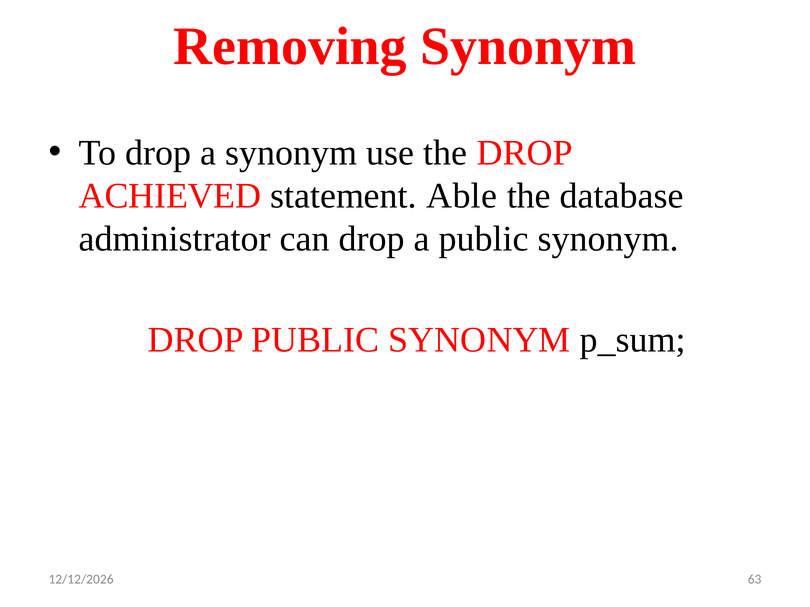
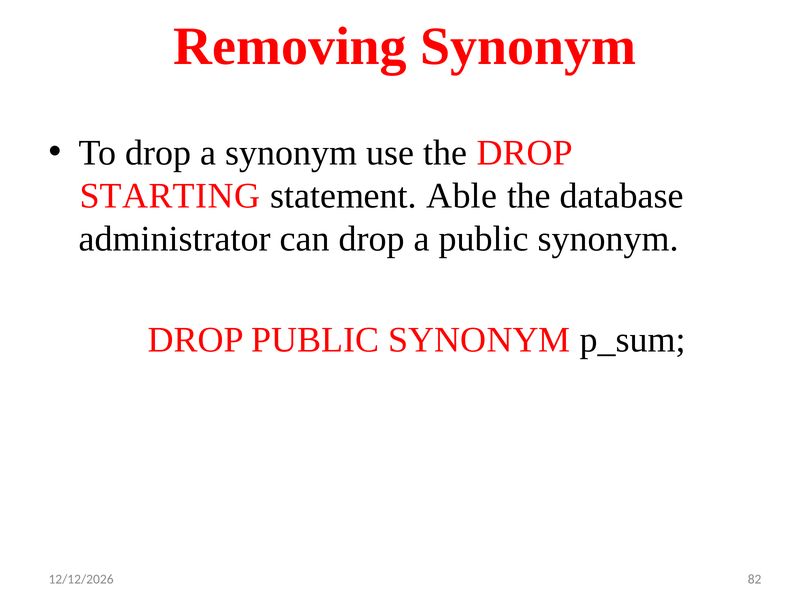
ACHIEVED: ACHIEVED -> STARTING
63: 63 -> 82
